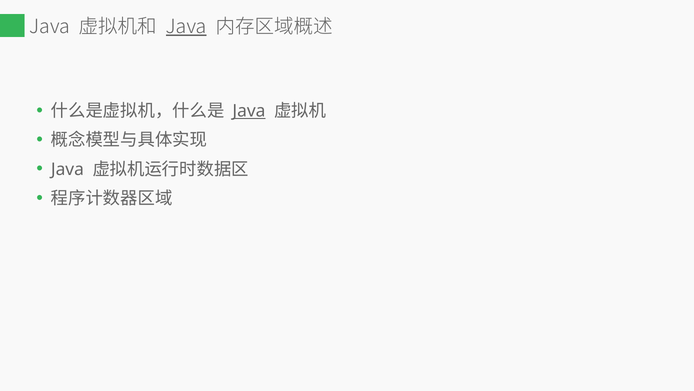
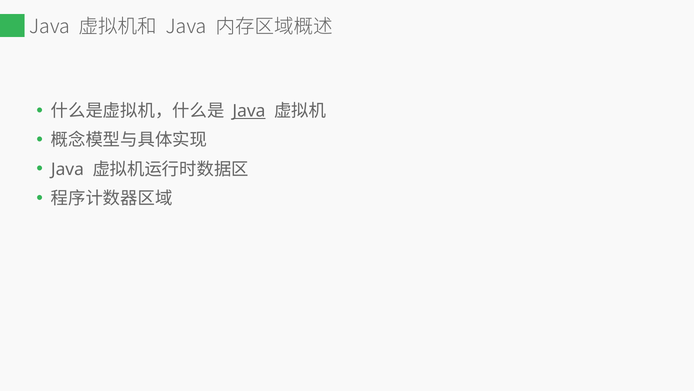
Java at (186, 27) underline: present -> none
